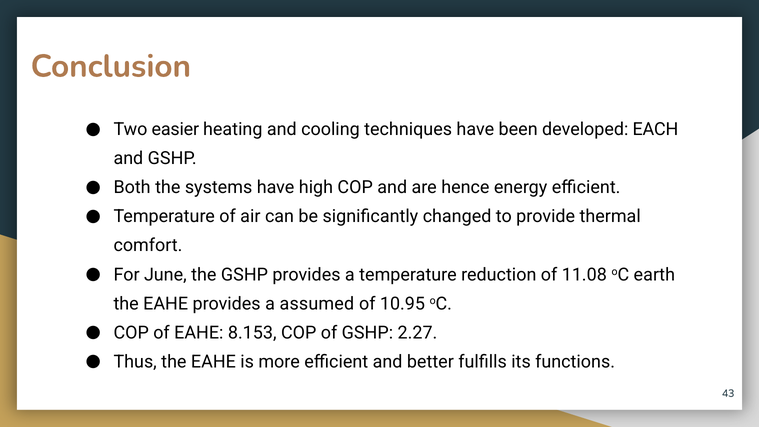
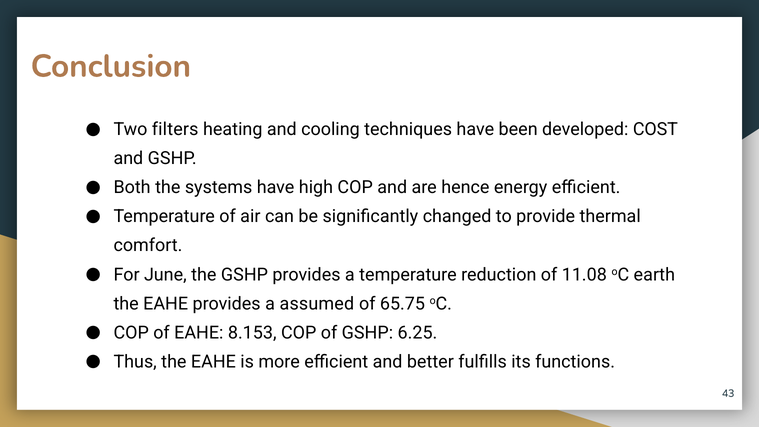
easier: easier -> filters
EACH: EACH -> COST
10.95: 10.95 -> 65.75
2.27: 2.27 -> 6.25
